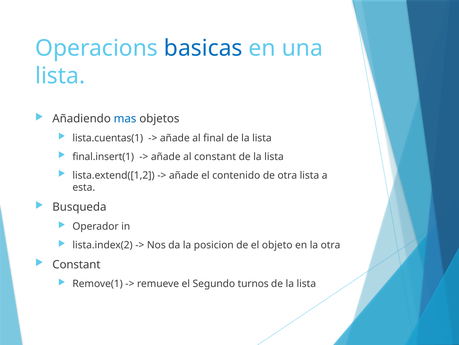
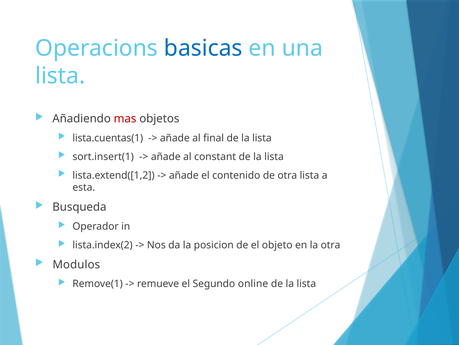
mas colour: blue -> red
final.insert(1: final.insert(1 -> sort.insert(1
Constant at (76, 264): Constant -> Modulos
turnos: turnos -> online
